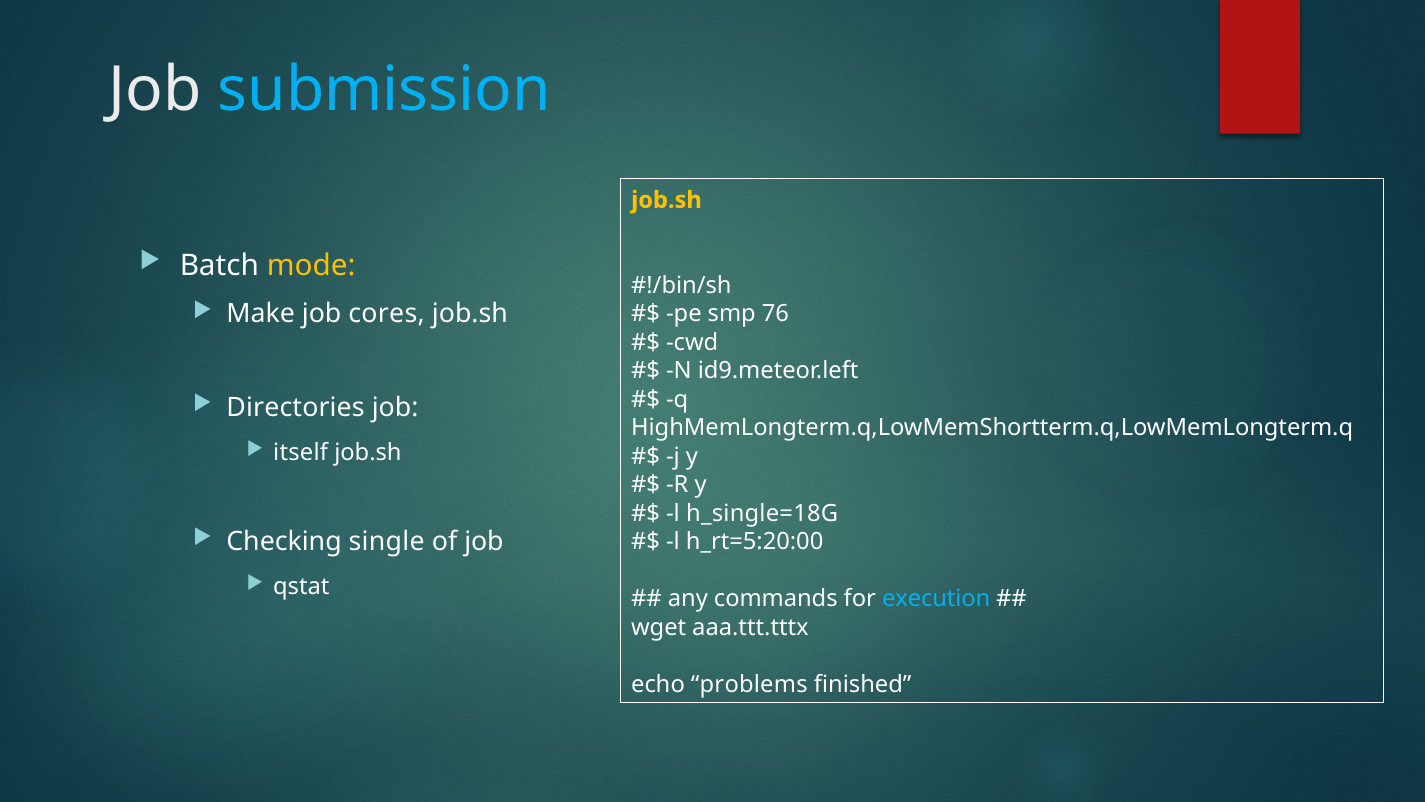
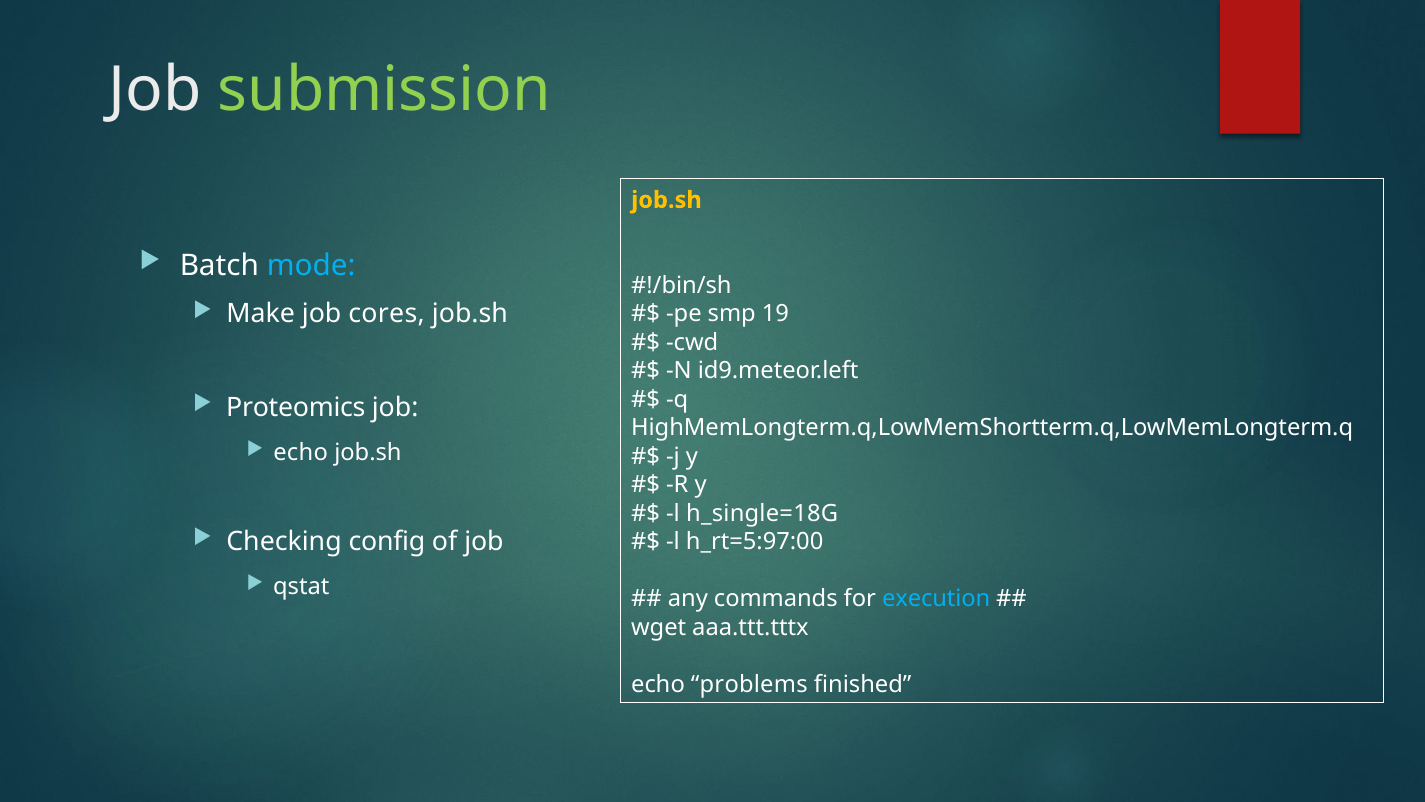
submission colour: light blue -> light green
mode colour: yellow -> light blue
76: 76 -> 19
Directories: Directories -> Proteomics
itself at (301, 452): itself -> echo
single: single -> config
h_rt=5:20:00: h_rt=5:20:00 -> h_rt=5:97:00
